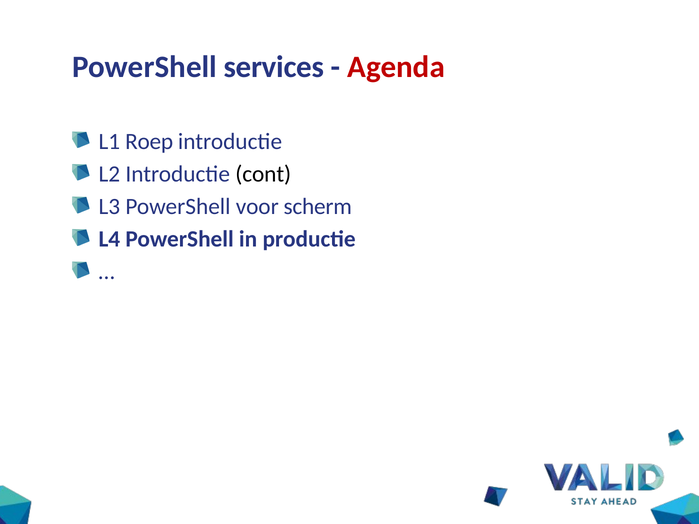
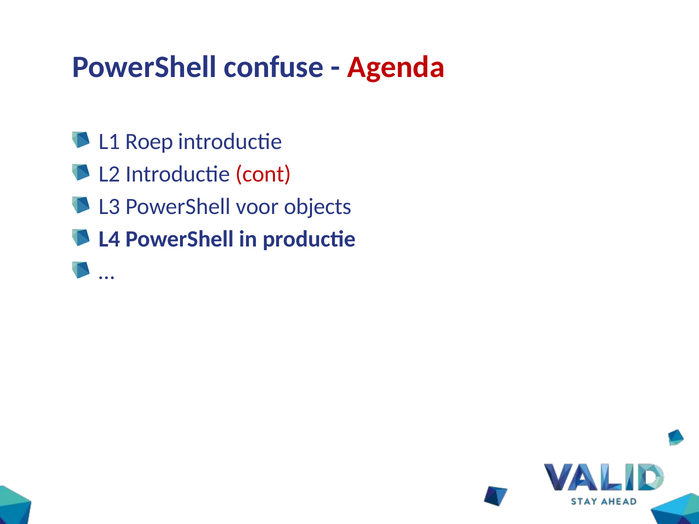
services: services -> confuse
cont colour: black -> red
scherm: scherm -> objects
